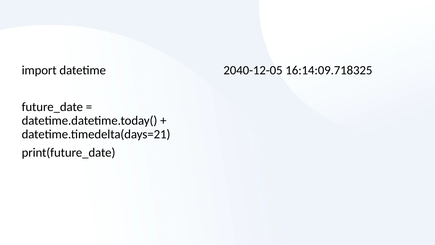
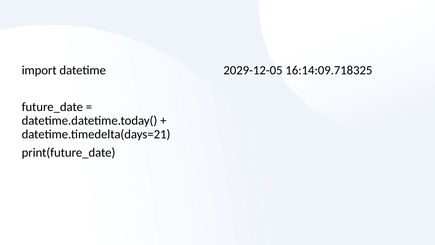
2040-12-05: 2040-12-05 -> 2029-12-05
